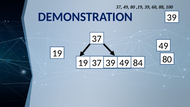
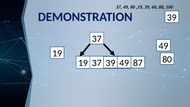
84: 84 -> 87
